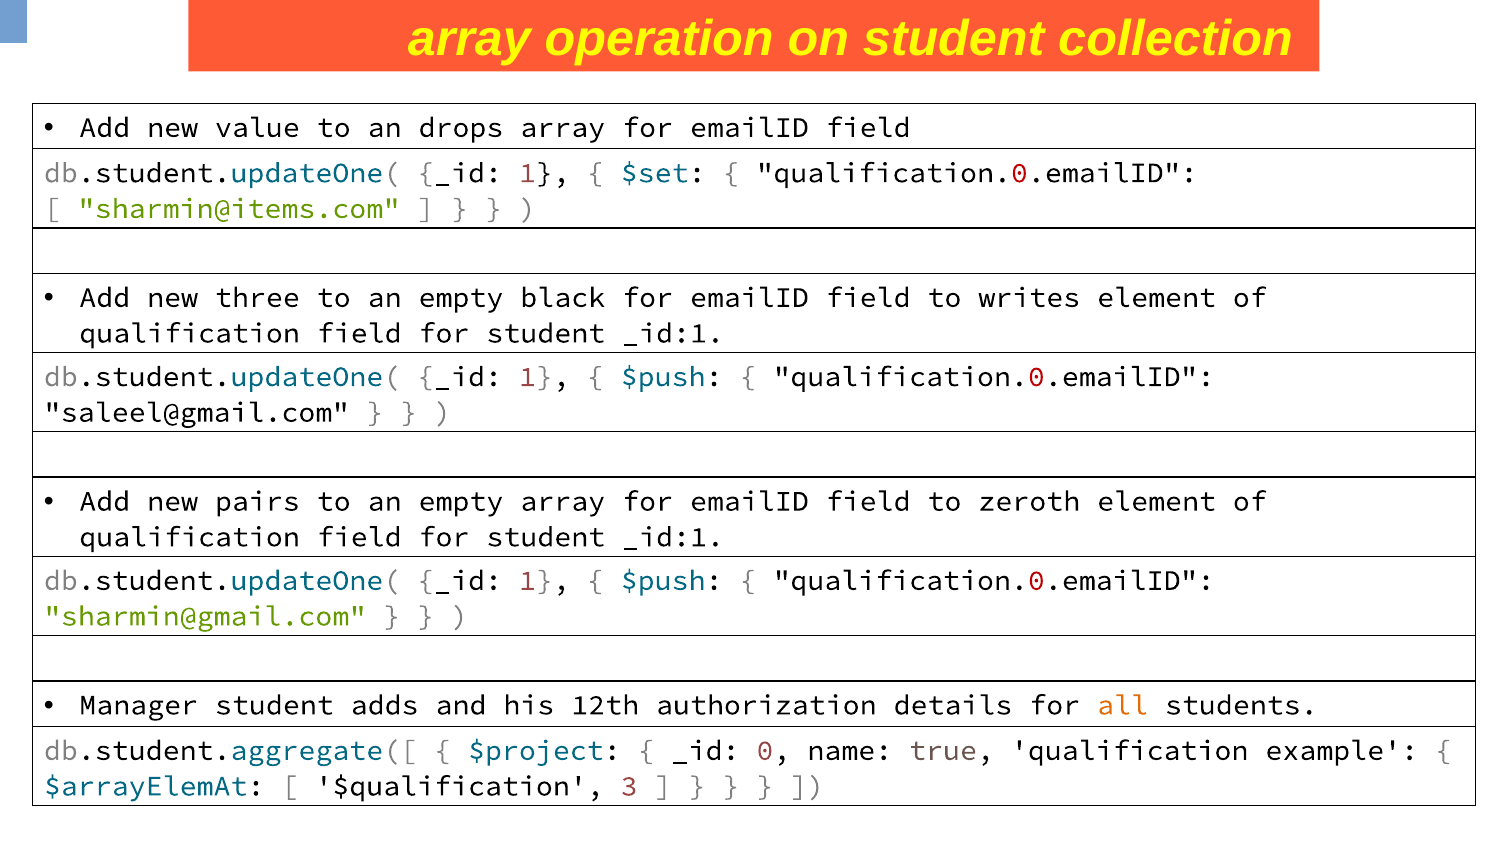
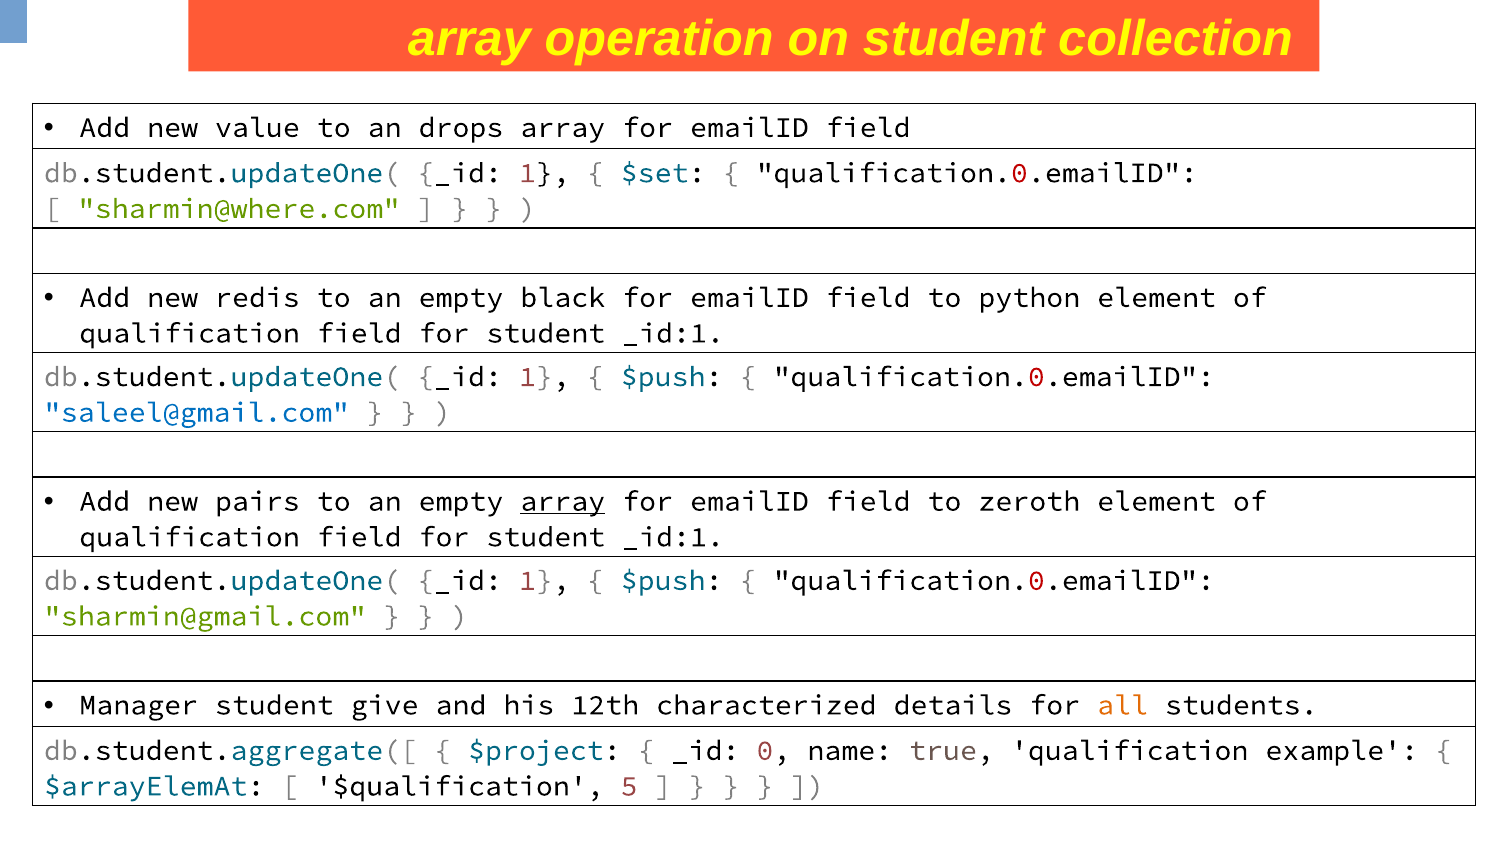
sharmin@items.com: sharmin@items.com -> sharmin@where.com
three: three -> redis
writes: writes -> python
saleel@gmail.com colour: black -> blue
array at (563, 501) underline: none -> present
adds: adds -> give
authorization: authorization -> characterized
3: 3 -> 5
